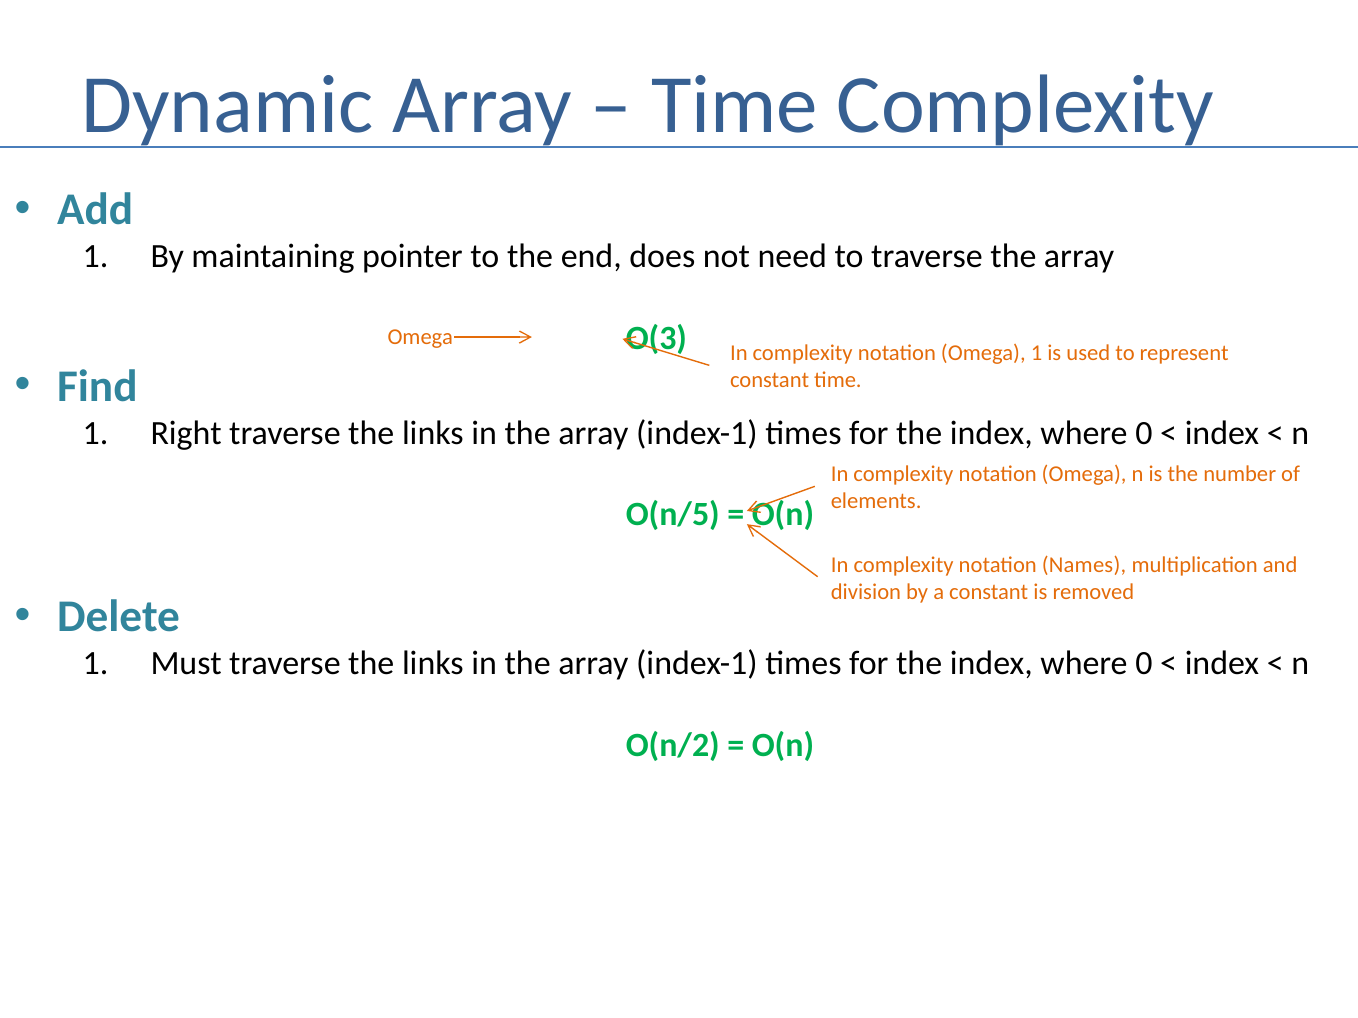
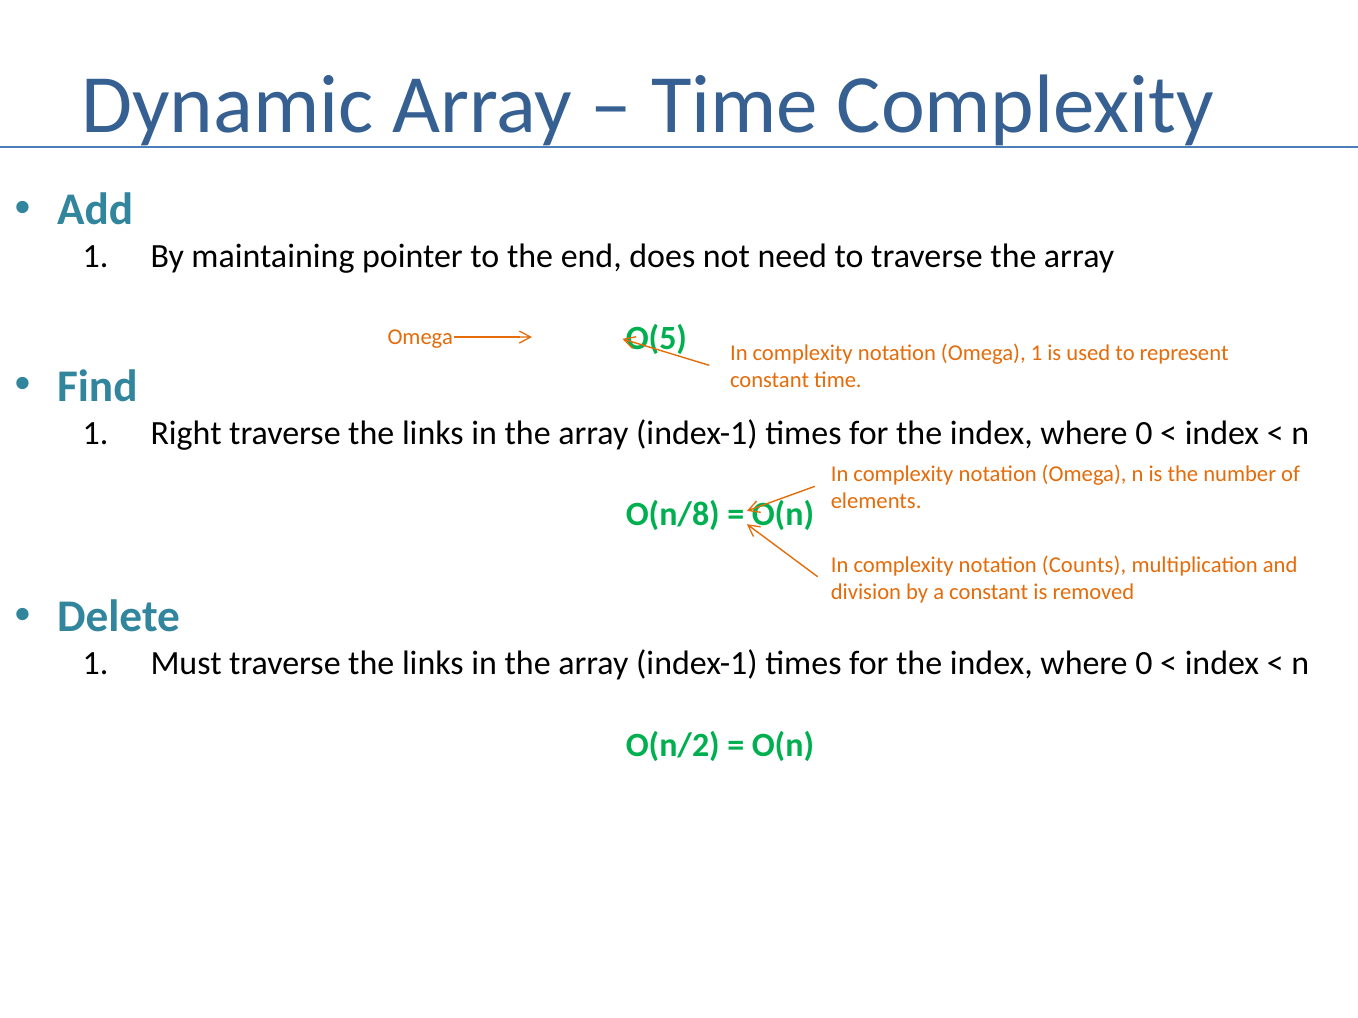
O(3: O(3 -> O(5
O(n/5: O(n/5 -> O(n/8
Names: Names -> Counts
